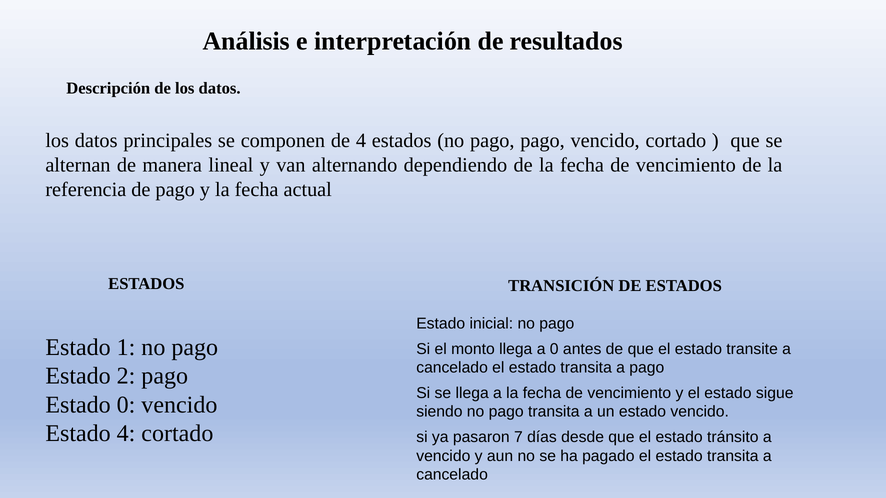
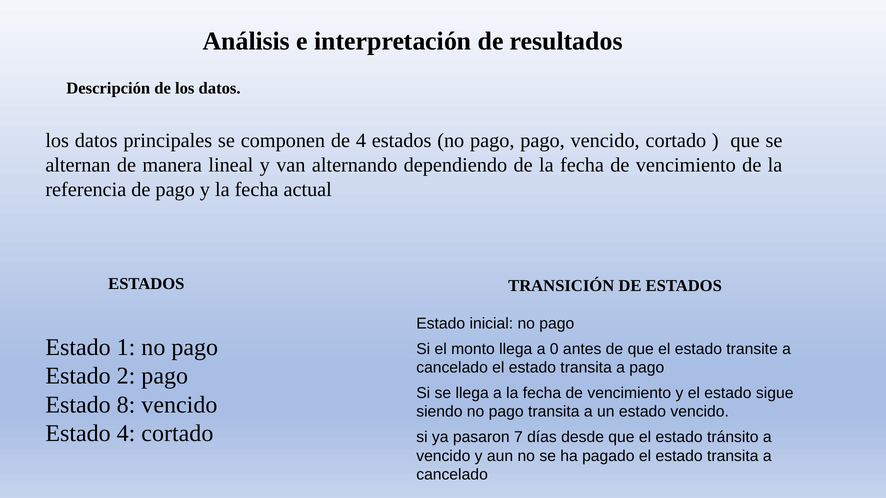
Estado 0: 0 -> 8
